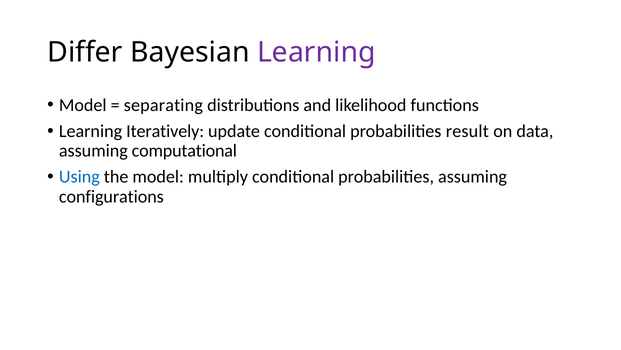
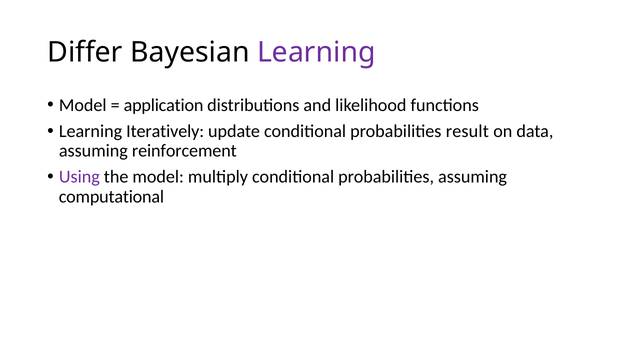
separating: separating -> application
computational: computational -> reinforcement
Using colour: blue -> purple
configurations: configurations -> computational
